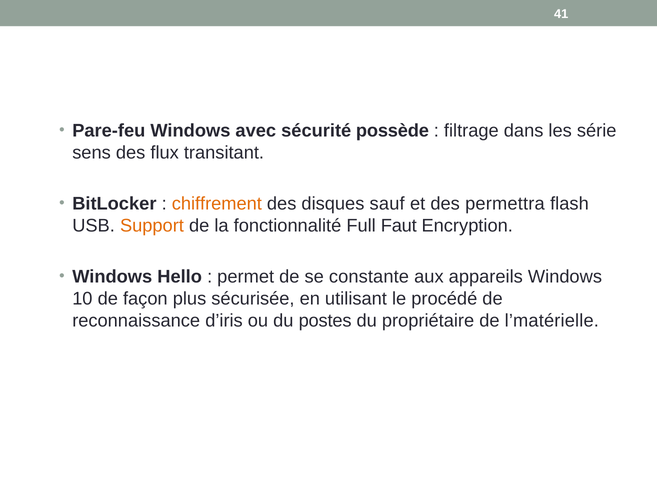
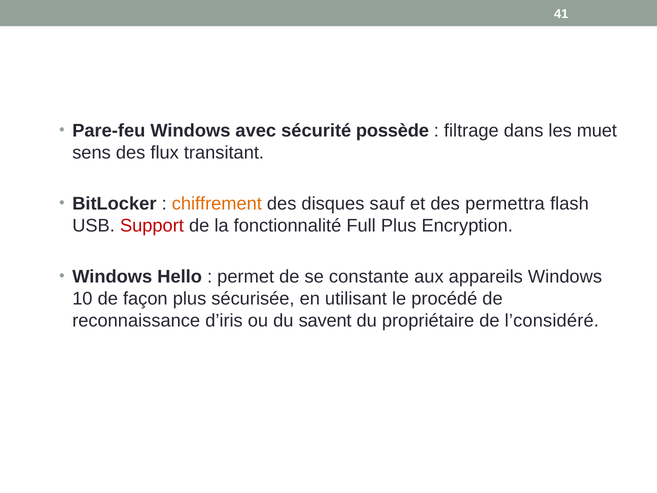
série: série -> muet
Support colour: orange -> red
Full Faut: Faut -> Plus
postes: postes -> savent
l’matérielle: l’matérielle -> l’considéré
